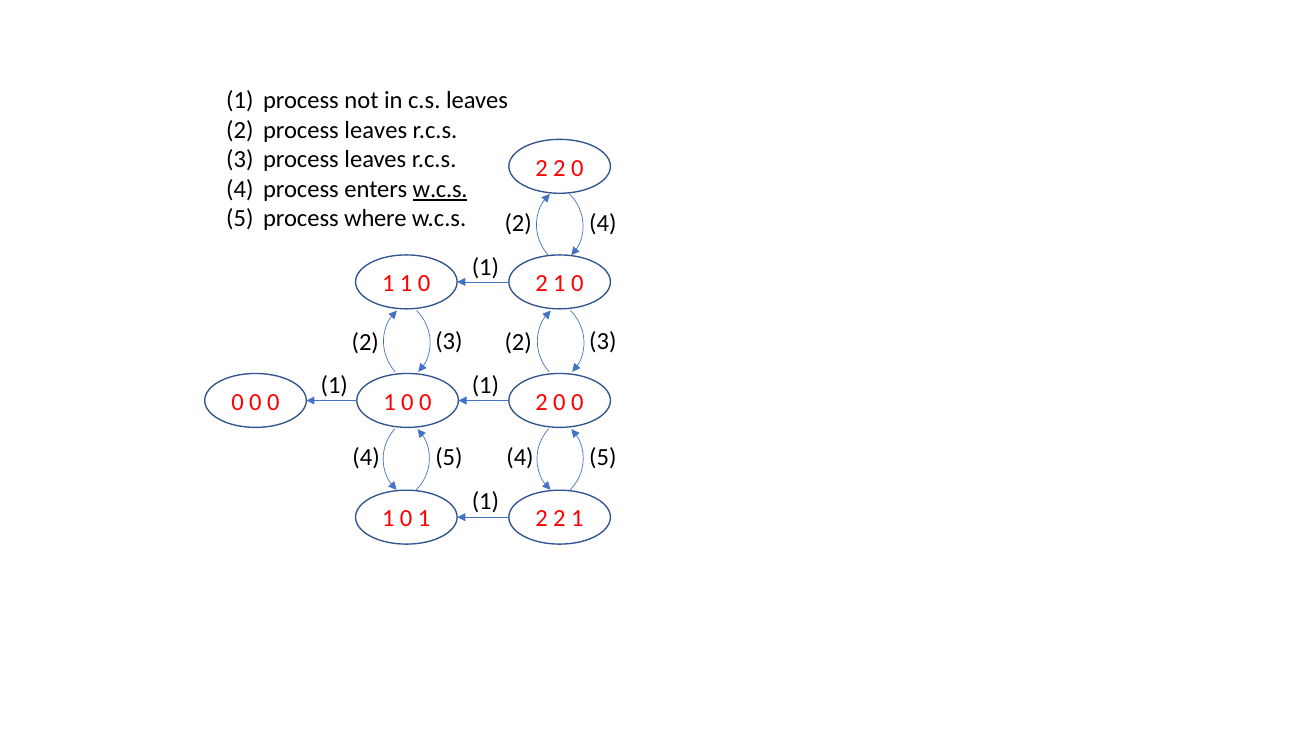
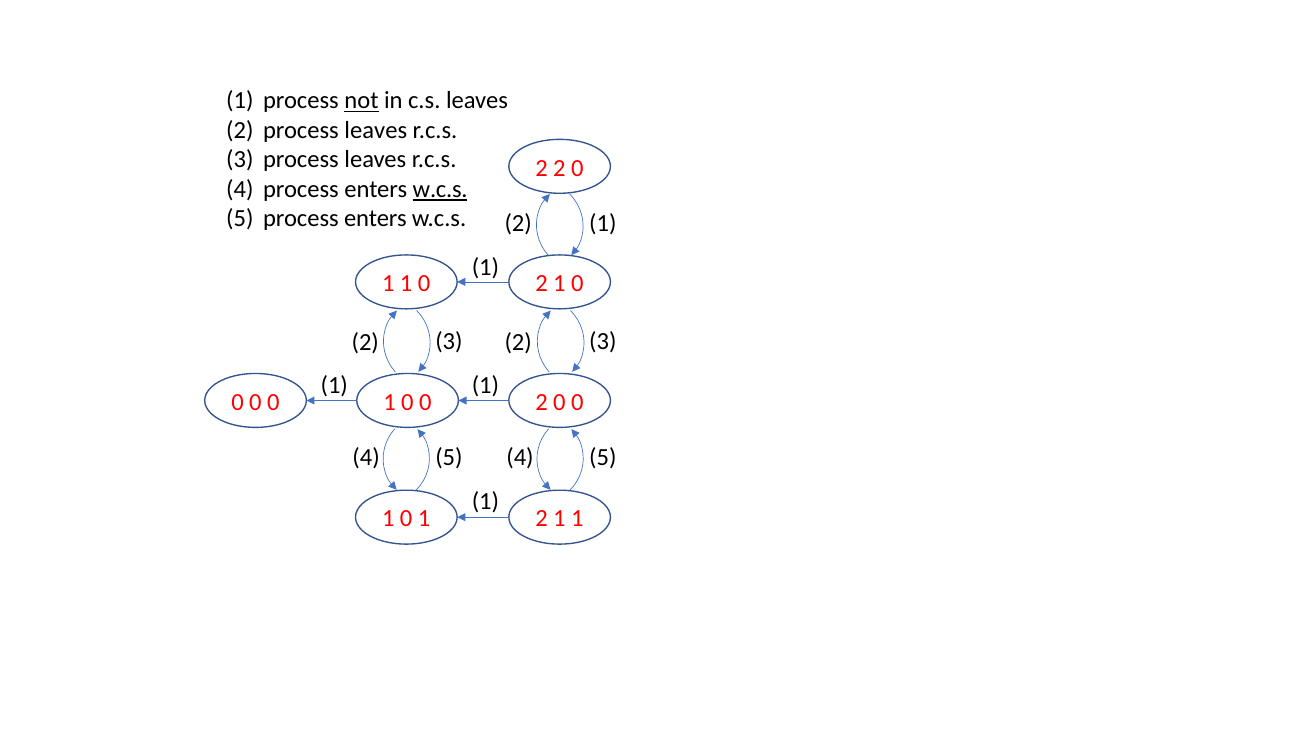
not underline: none -> present
5 process where: where -> enters
4 at (603, 223): 4 -> 1
2 at (559, 518): 2 -> 1
